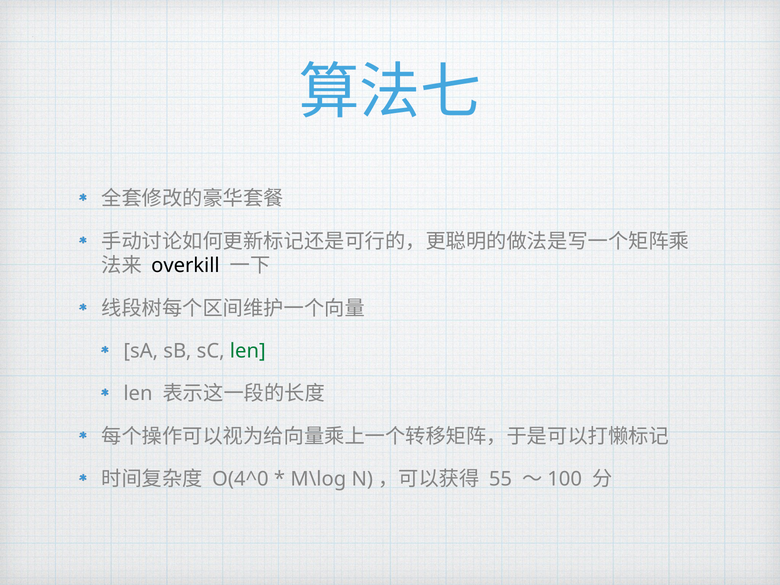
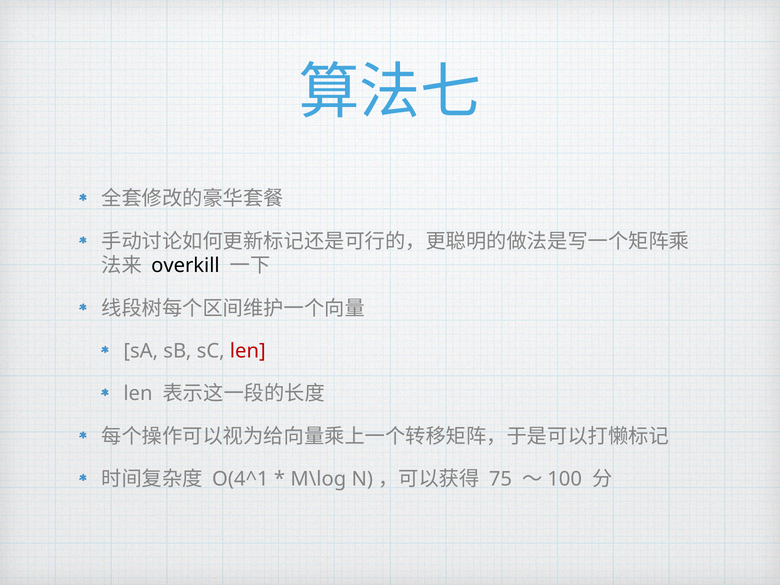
len at (248, 351) colour: green -> red
O(4^0: O(4^0 -> O(4^1
55: 55 -> 75
